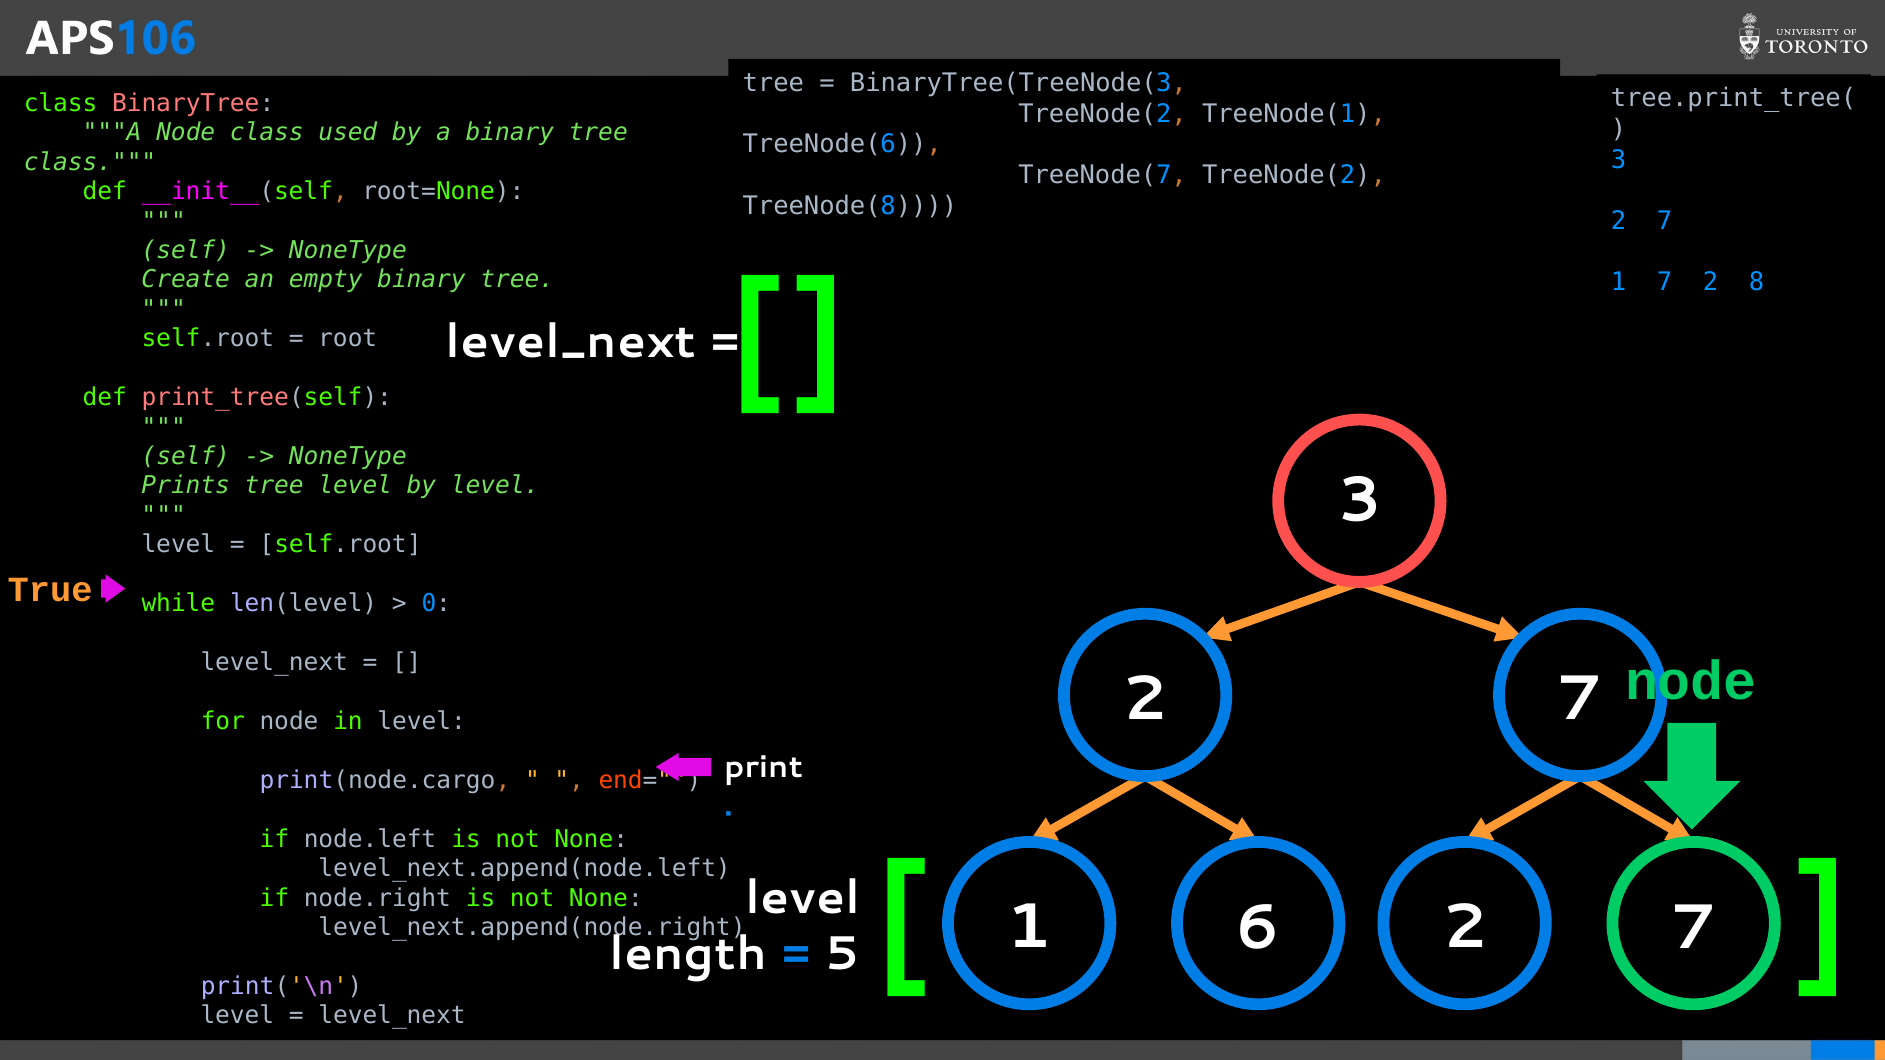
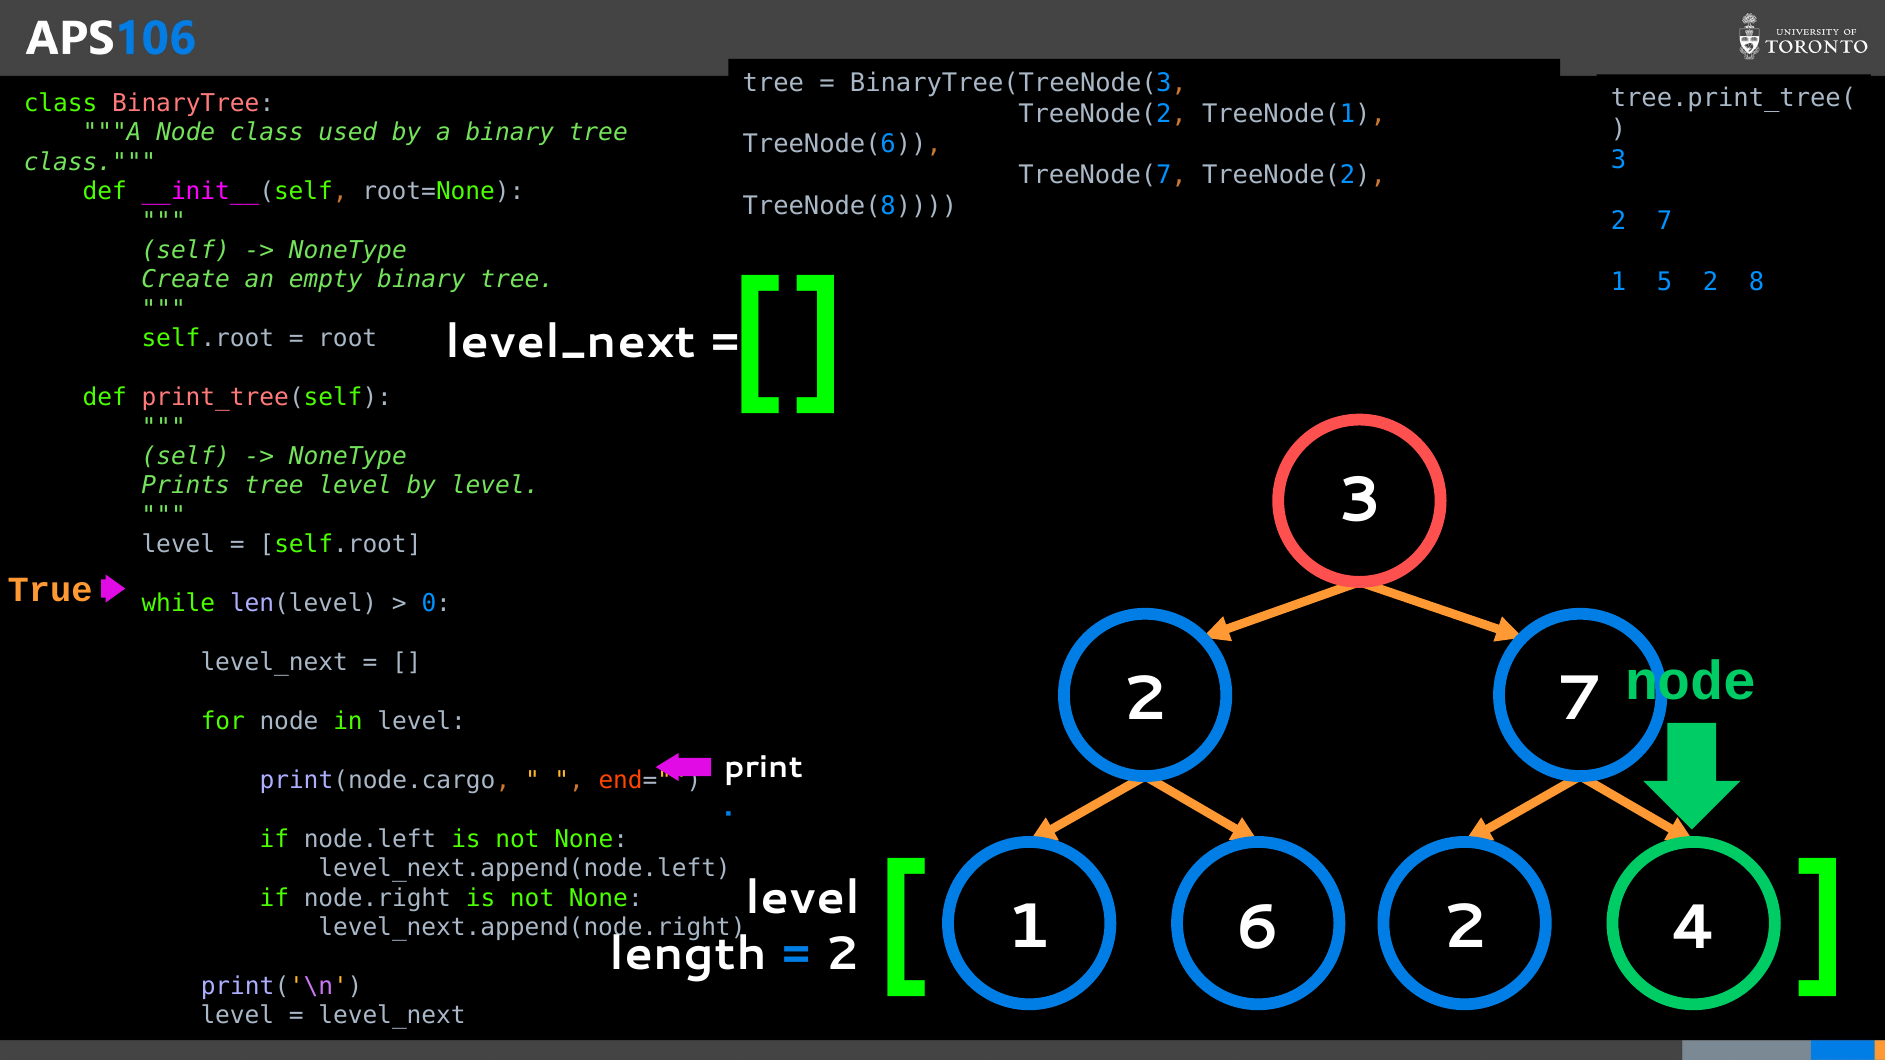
1 7: 7 -> 5
6 2 7: 7 -> 4
5 at (842, 954): 5 -> 2
